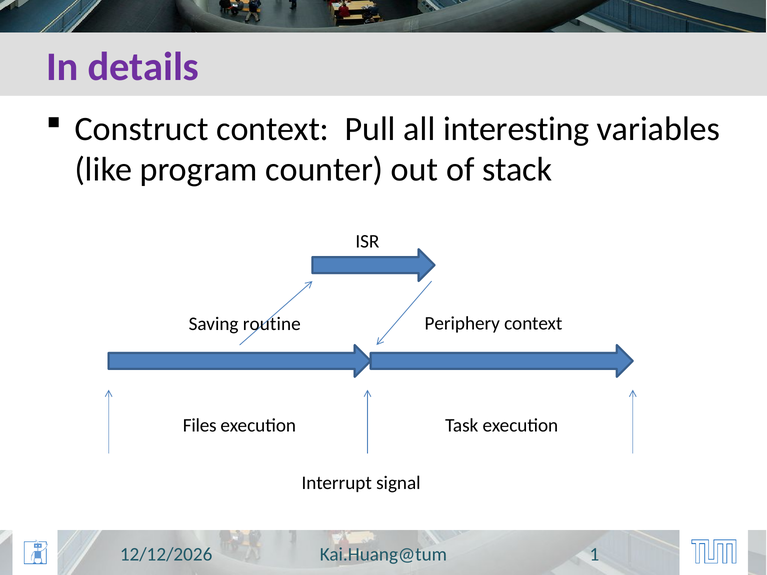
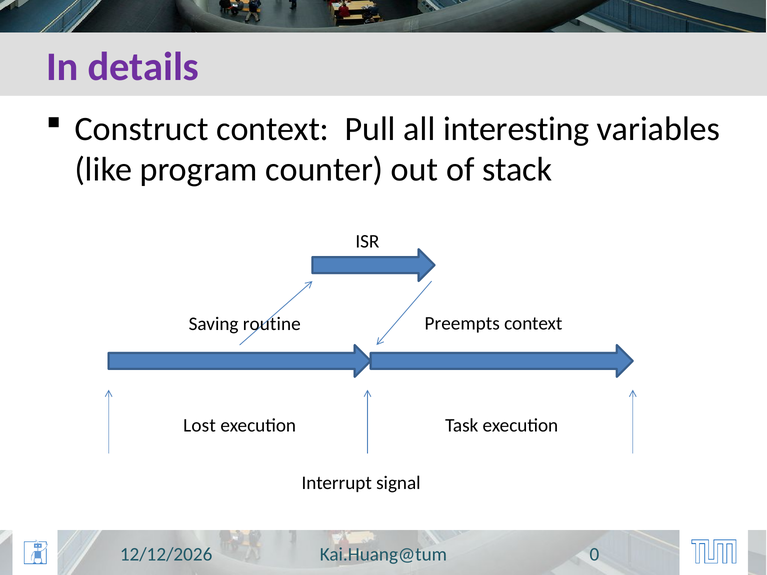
Periphery: Periphery -> Preempts
Files: Files -> Lost
1: 1 -> 0
